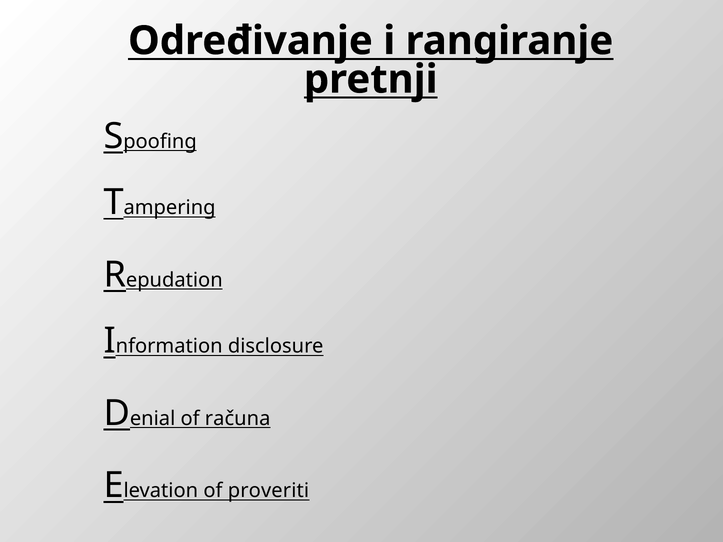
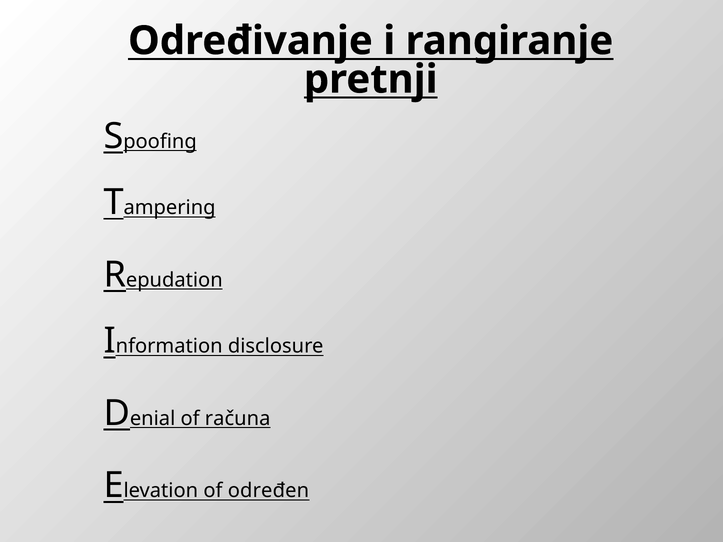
proveriti: proveriti -> određen
